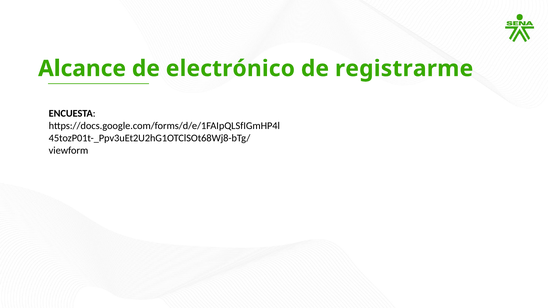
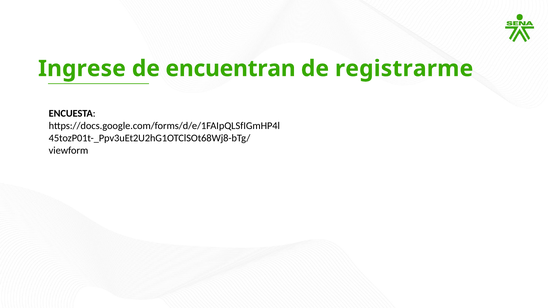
Alcance: Alcance -> Ingrese
electrónico: electrónico -> encuentran
